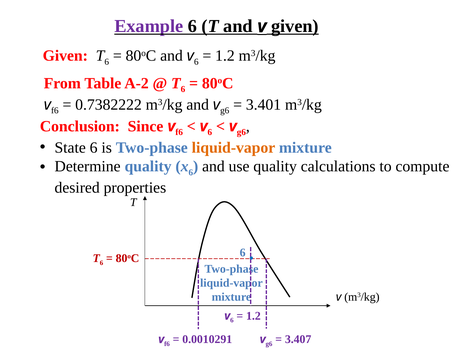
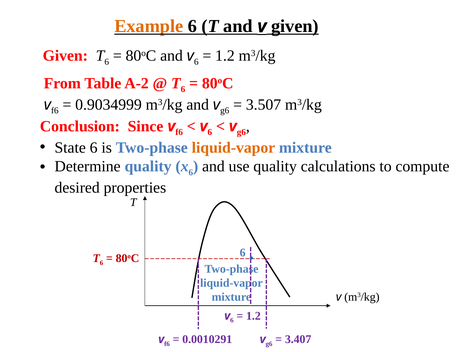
Example colour: purple -> orange
0.7382222: 0.7382222 -> 0.9034999
3.401: 3.401 -> 3.507
